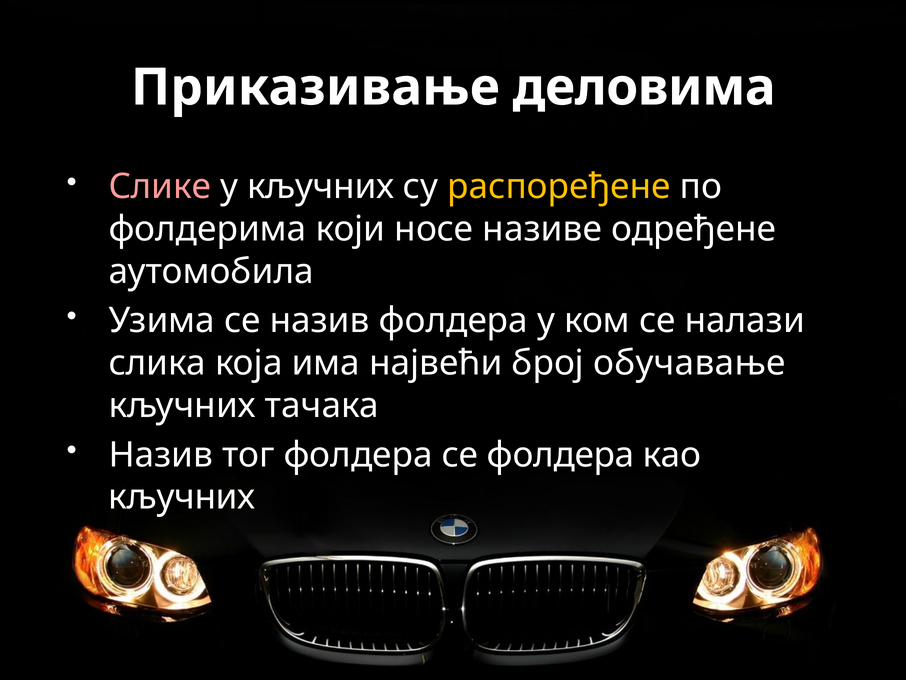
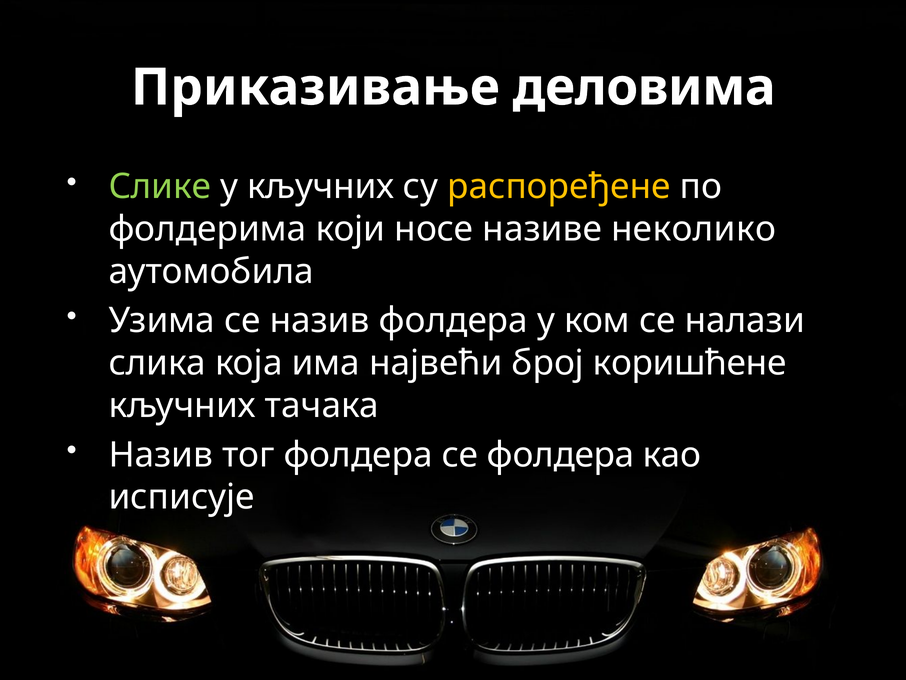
Слике colour: pink -> light green
одређене: одређене -> неколико
обучавање: обучавање -> коришћене
кључних at (182, 497): кључних -> исписује
